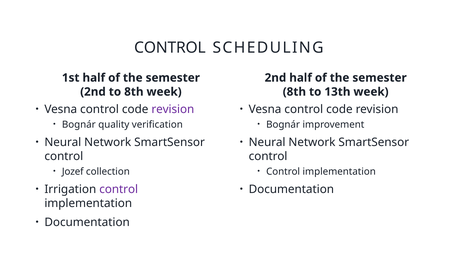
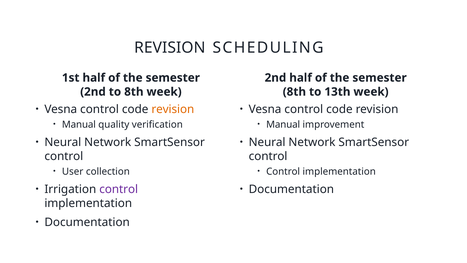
CONTROL at (170, 48): CONTROL -> REVISION
revision at (173, 109) colour: purple -> orange
Bognár at (79, 124): Bognár -> Manual
Bognár at (283, 124): Bognár -> Manual
Jozef: Jozef -> User
